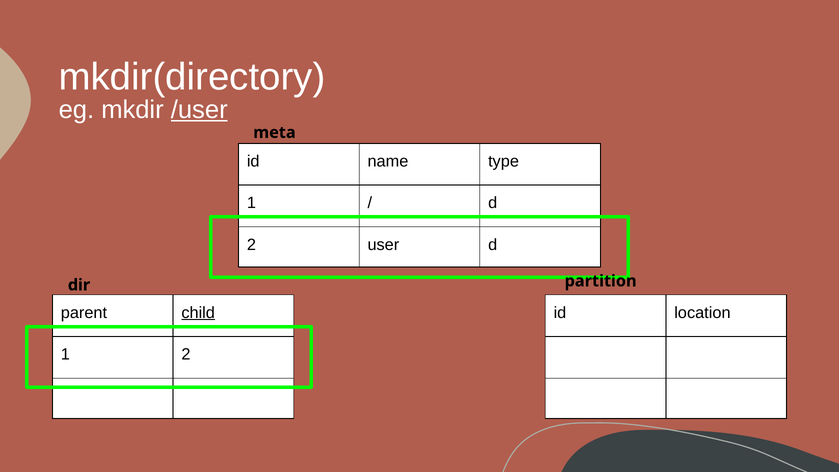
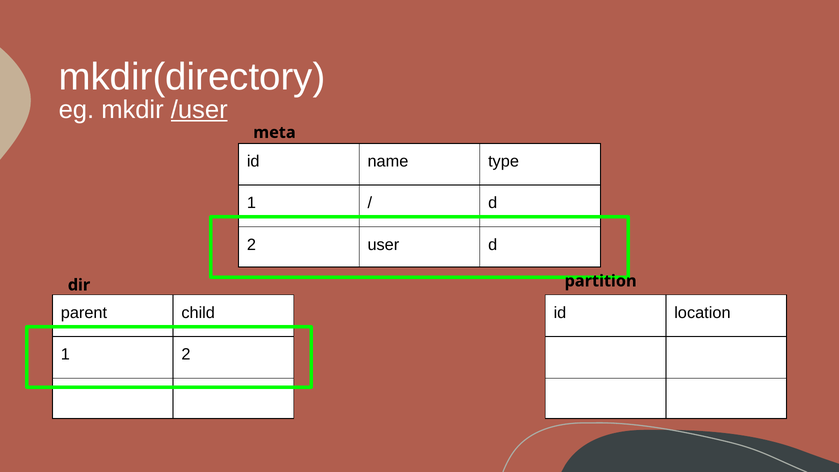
child underline: present -> none
